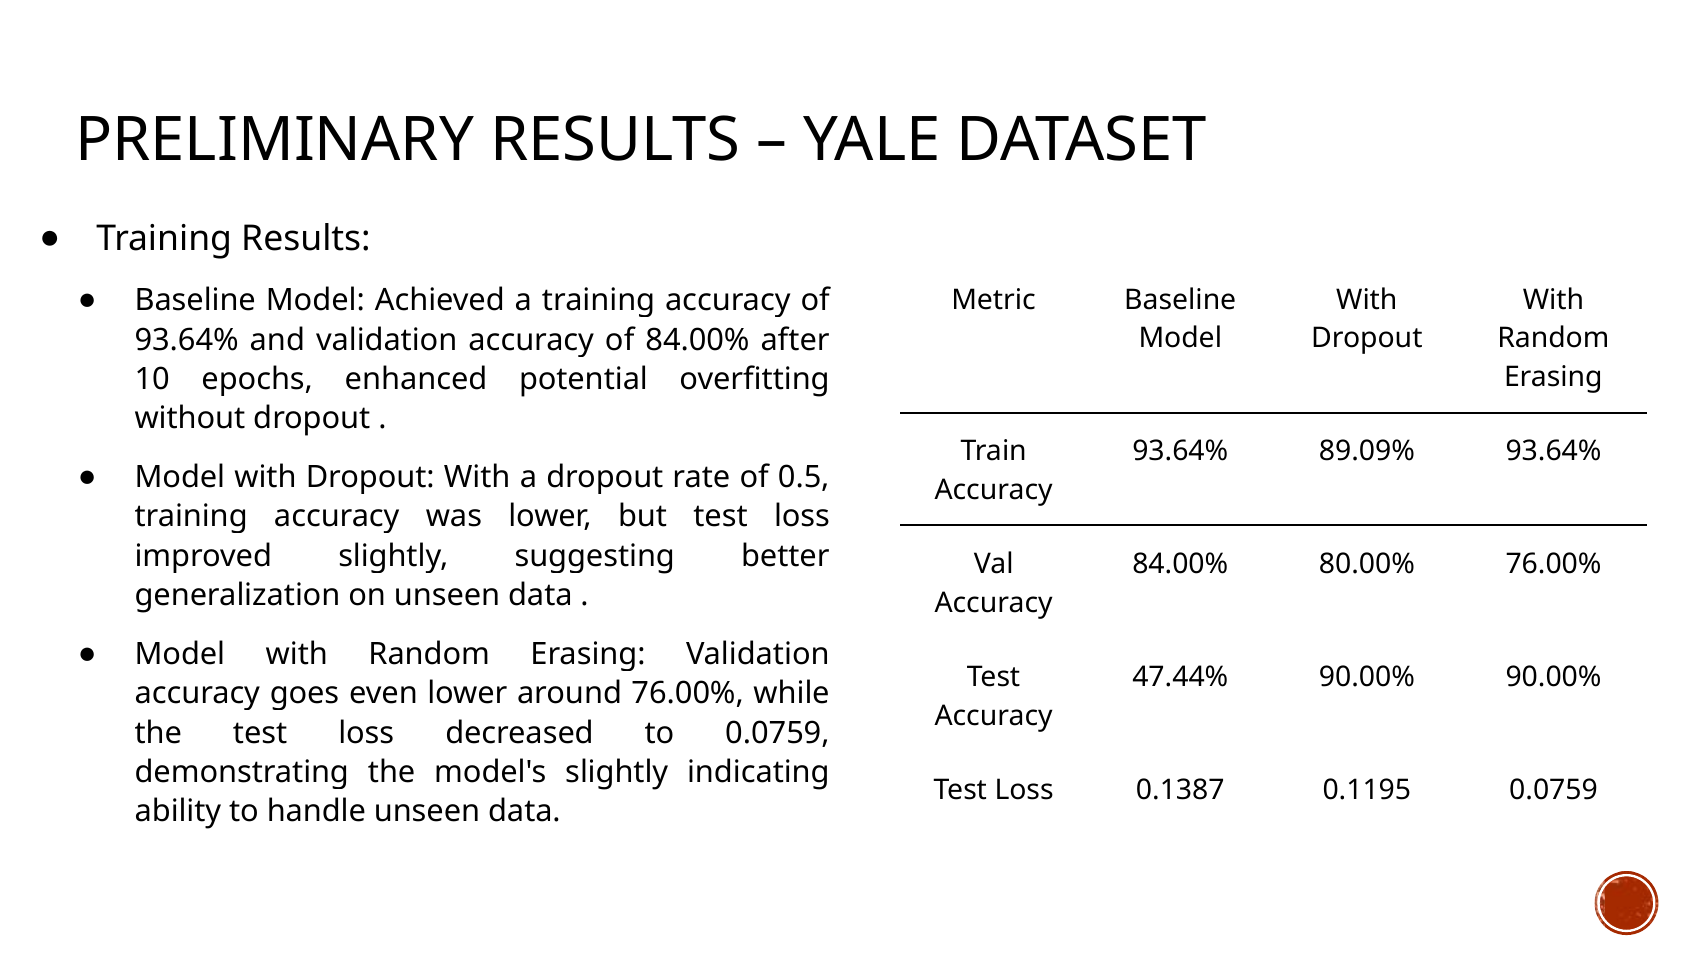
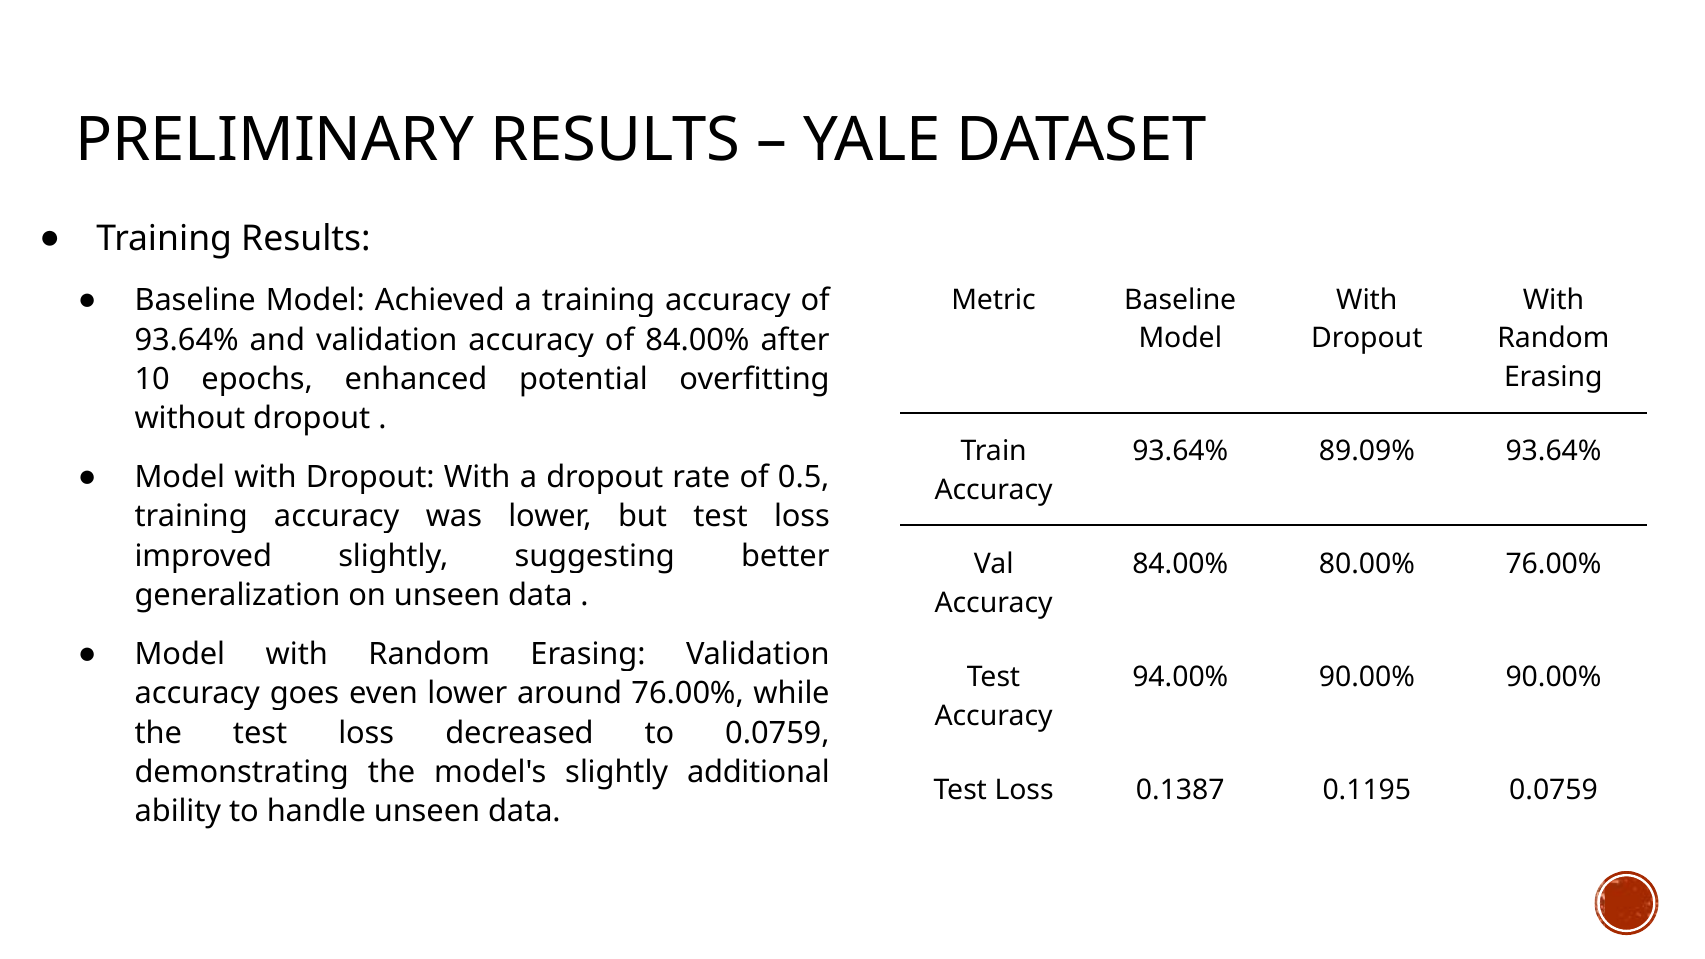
47.44%: 47.44% -> 94.00%
indicating: indicating -> additional
